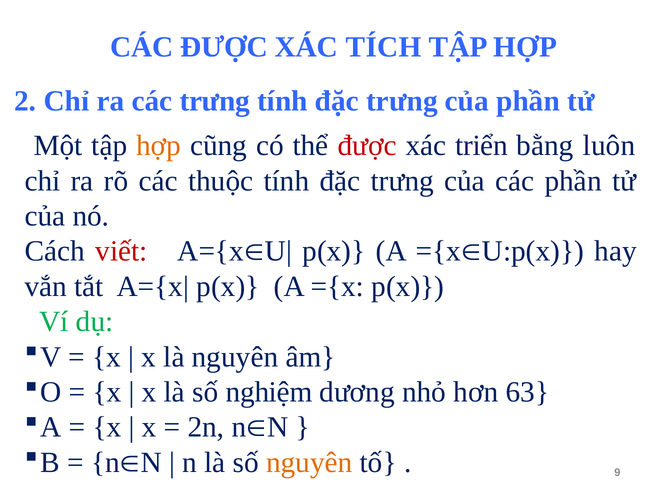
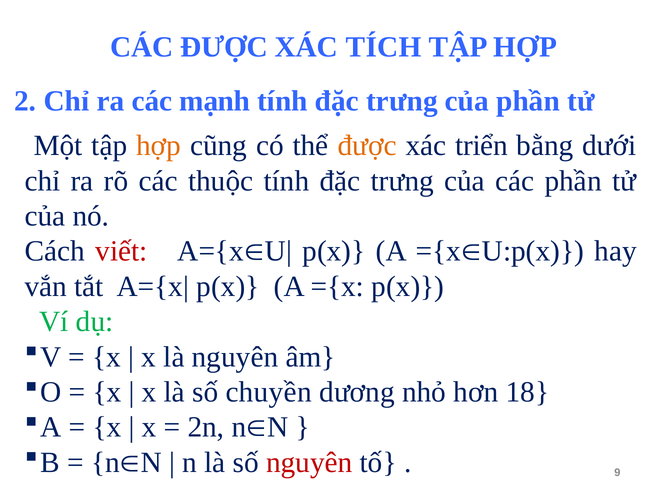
các trưng: trưng -> mạnh
được at (367, 146) colour: red -> orange
luôn: luôn -> dưới
nghiệm: nghiệm -> chuyền
63: 63 -> 18
nguyên at (309, 463) colour: orange -> red
